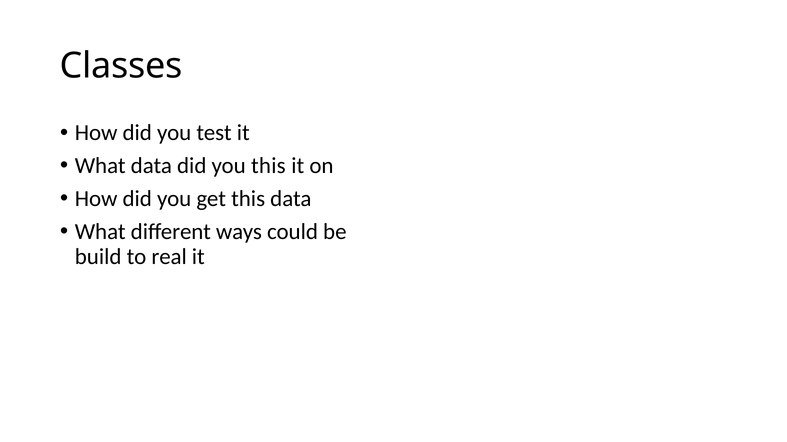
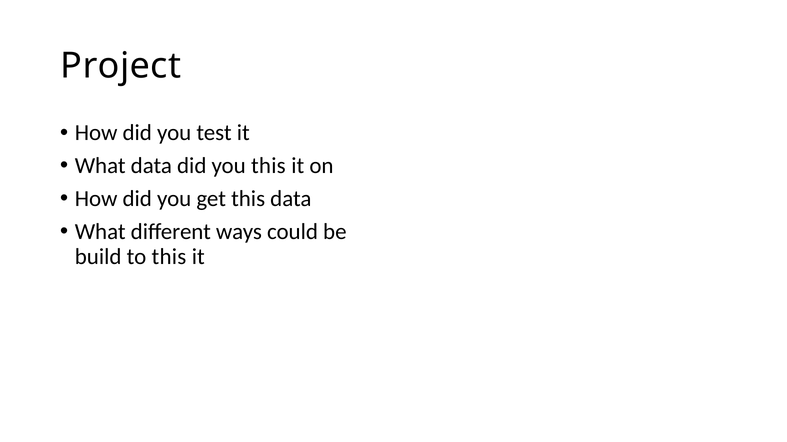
Classes: Classes -> Project
to real: real -> this
